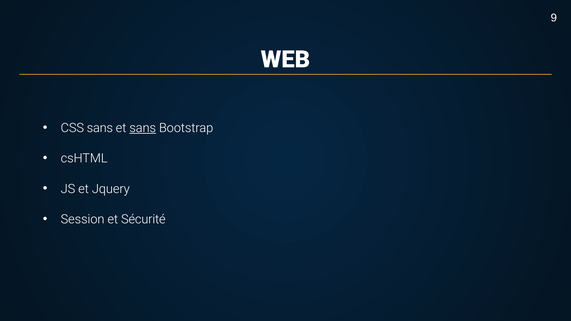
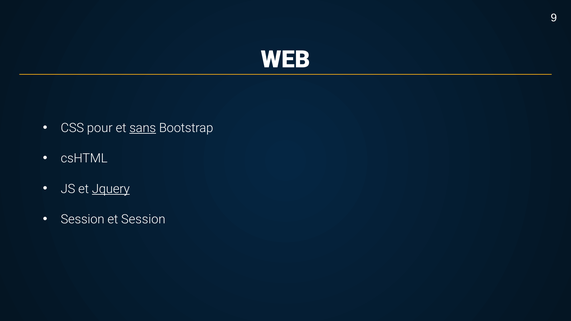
CSS sans: sans -> pour
Jquery underline: none -> present
et Sécurité: Sécurité -> Session
